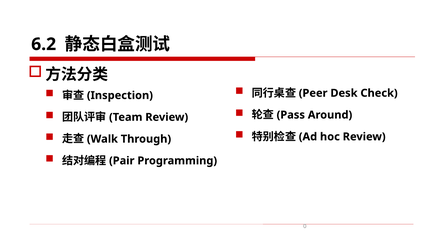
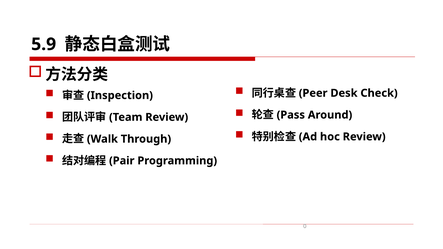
6.2: 6.2 -> 5.9
